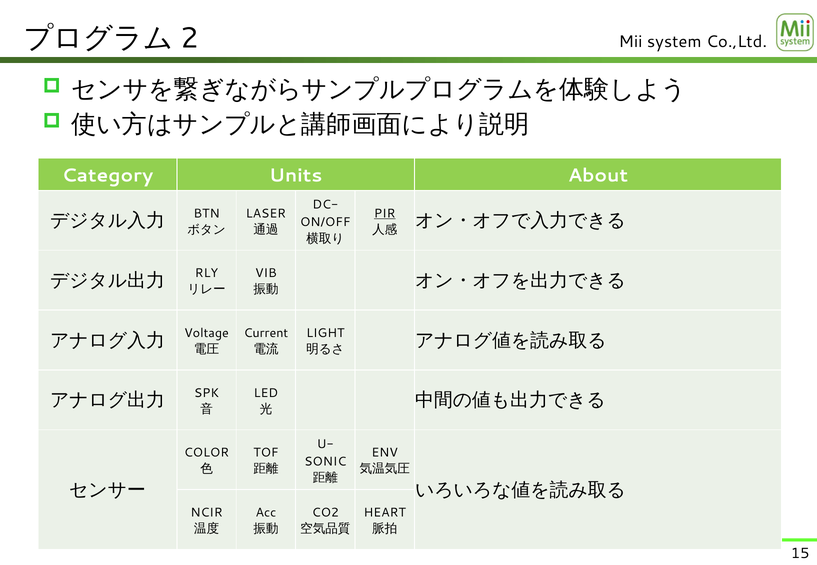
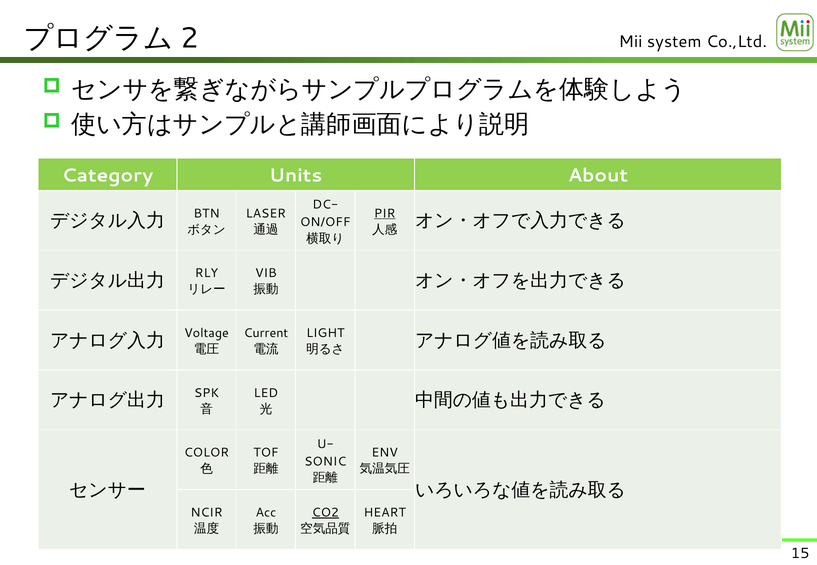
CO2 underline: none -> present
